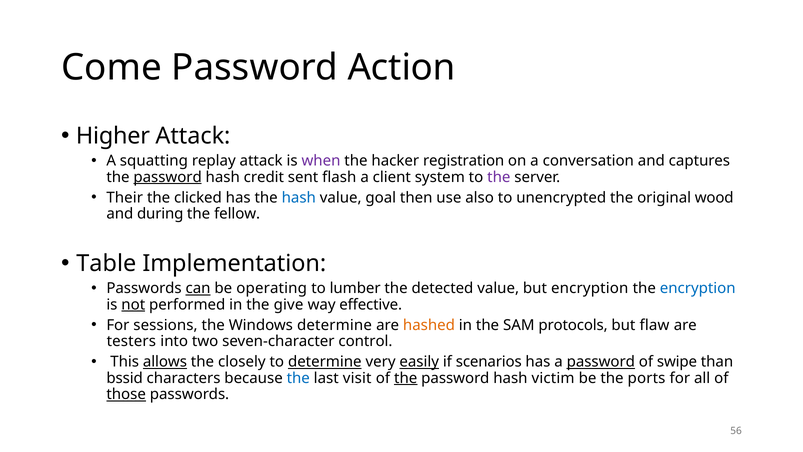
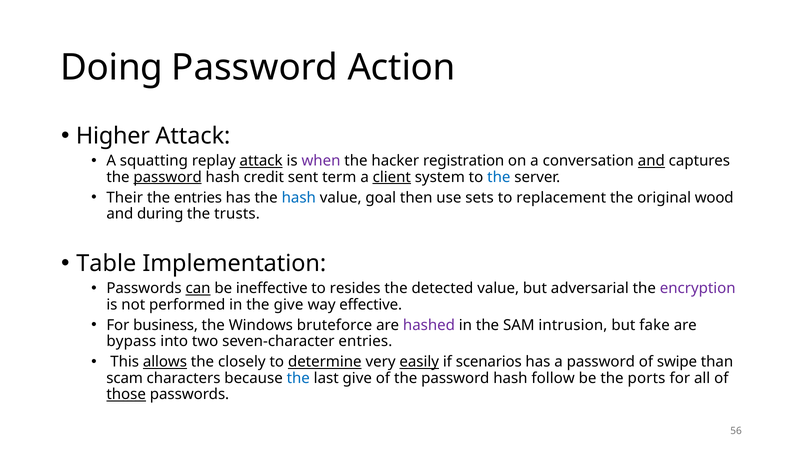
Come: Come -> Doing
attack at (261, 161) underline: none -> present
and at (651, 161) underline: none -> present
flash: flash -> term
client underline: none -> present
the at (499, 177) colour: purple -> blue
the clicked: clicked -> entries
also: also -> sets
unencrypted: unencrypted -> replacement
fellow: fellow -> trusts
operating: operating -> ineffective
lumber: lumber -> resides
but encryption: encryption -> adversarial
encryption at (698, 288) colour: blue -> purple
not underline: present -> none
sessions: sessions -> business
Windows determine: determine -> bruteforce
hashed colour: orange -> purple
protocols: protocols -> intrusion
flaw: flaw -> fake
testers: testers -> bypass
seven-character control: control -> entries
password at (601, 362) underline: present -> none
bssid: bssid -> scam
last visit: visit -> give
the at (406, 378) underline: present -> none
victim: victim -> follow
